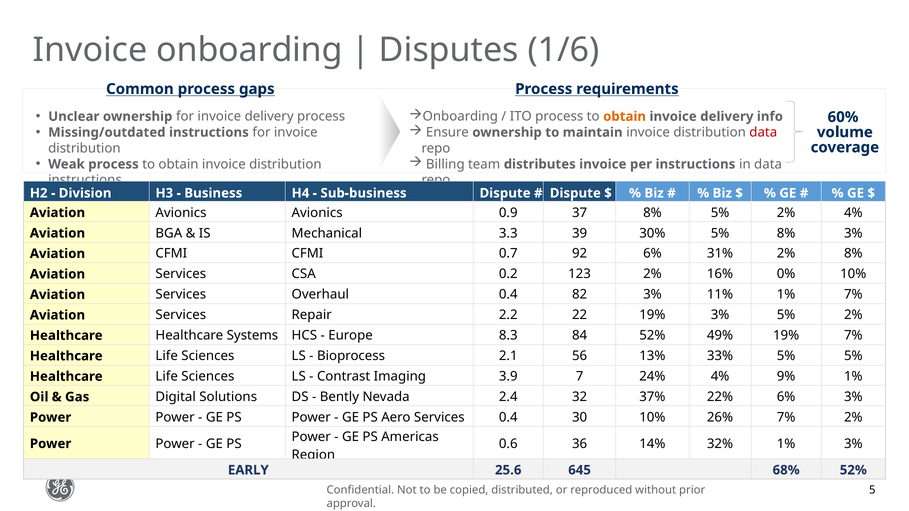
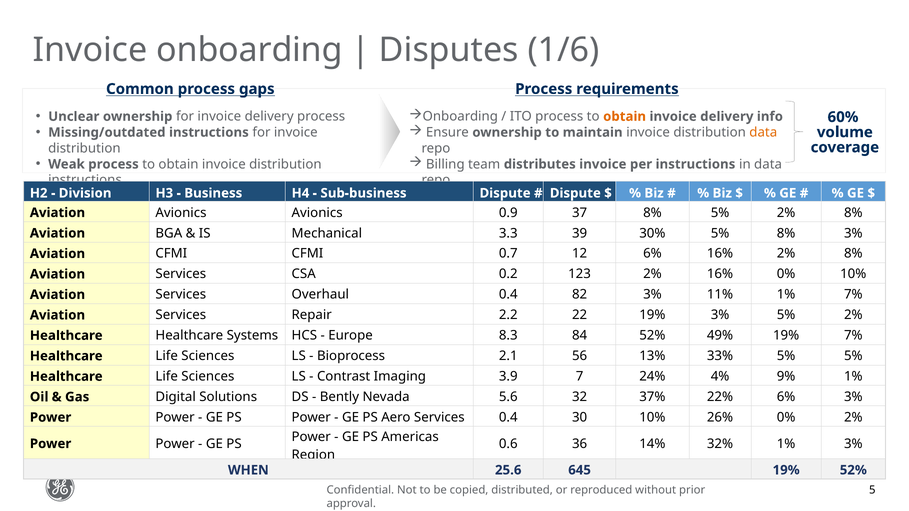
data at (763, 132) colour: red -> orange
5% 2% 4%: 4% -> 8%
92: 92 -> 12
6% 31%: 31% -> 16%
2.4: 2.4 -> 5.6
26% 7%: 7% -> 0%
EARLY: EARLY -> WHEN
645 68%: 68% -> 19%
